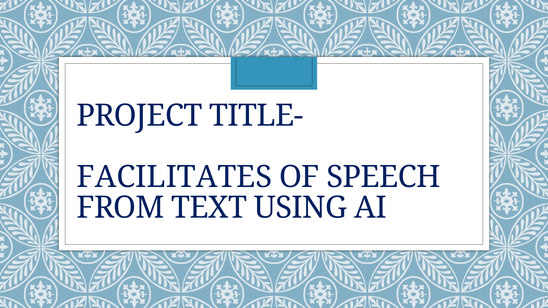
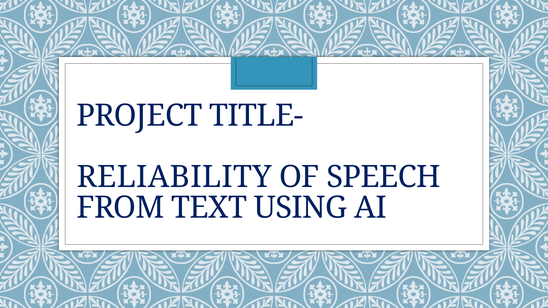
FACILITATES: FACILITATES -> RELIABILITY
